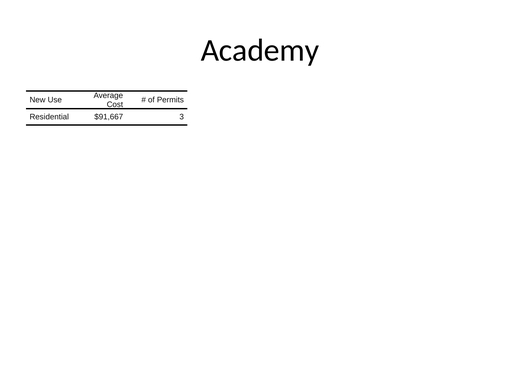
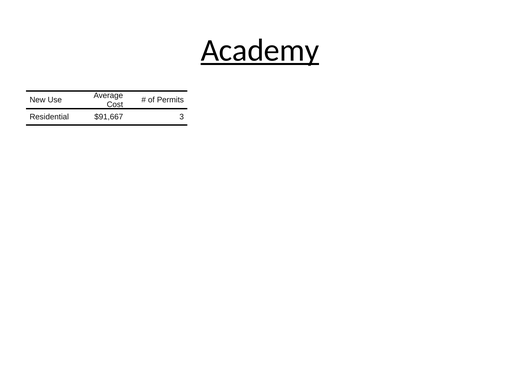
Academy underline: none -> present
